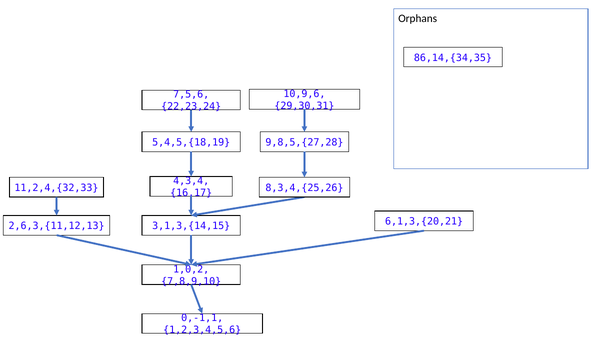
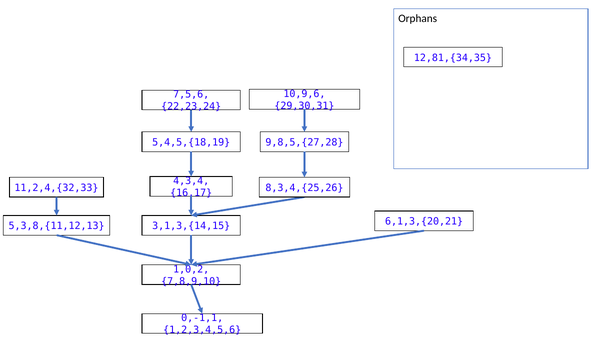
86,14,{34,35: 86,14,{34,35 -> 12,81,{34,35
2,6,3,{11,12,13: 2,6,3,{11,12,13 -> 5,3,8,{11,12,13
